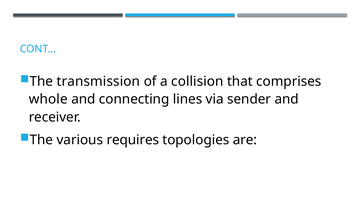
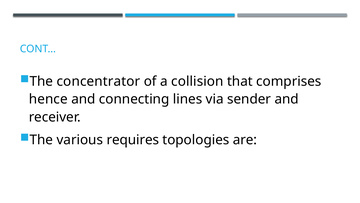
transmission: transmission -> concentrator
whole: whole -> hence
